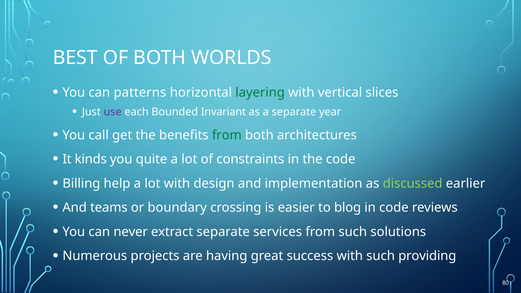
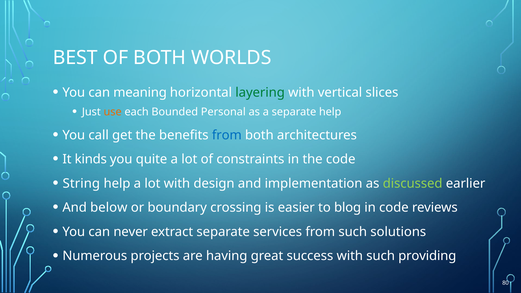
patterns: patterns -> meaning
use colour: purple -> orange
Invariant: Invariant -> Personal
separate year: year -> help
from at (227, 135) colour: green -> blue
Billing: Billing -> String
teams: teams -> below
